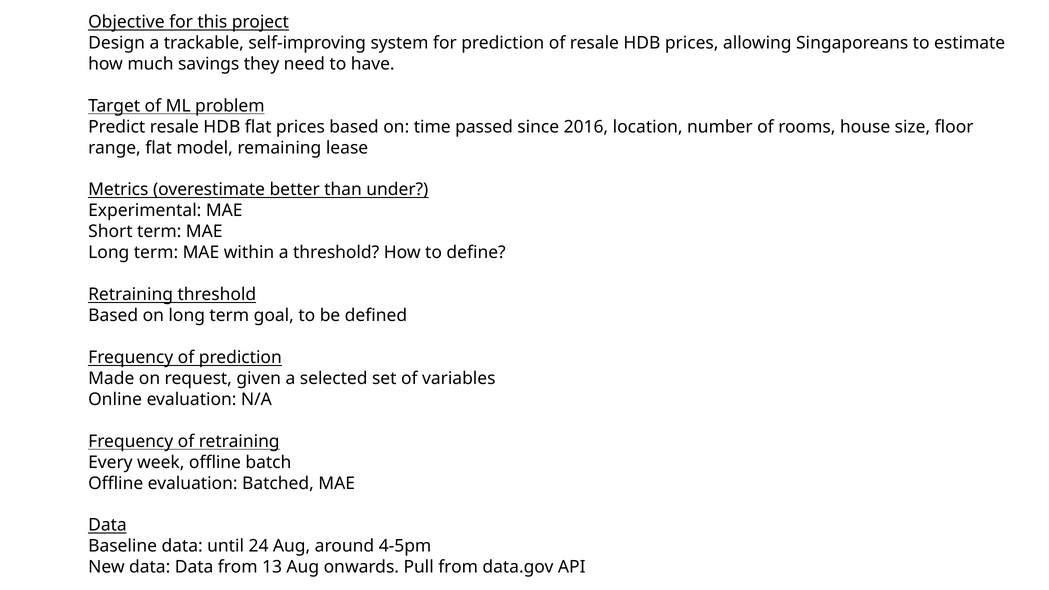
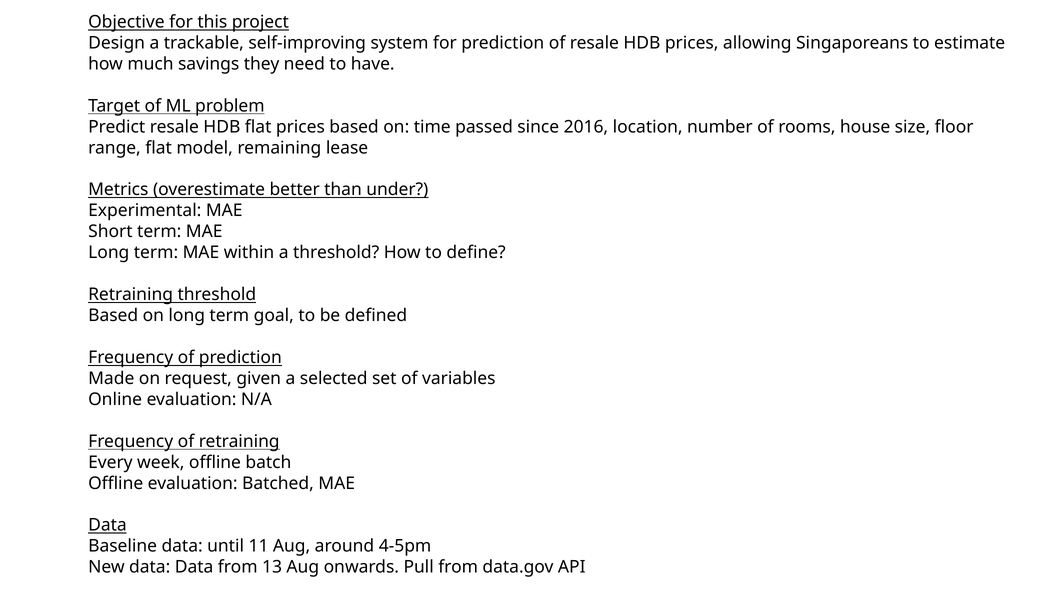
24: 24 -> 11
